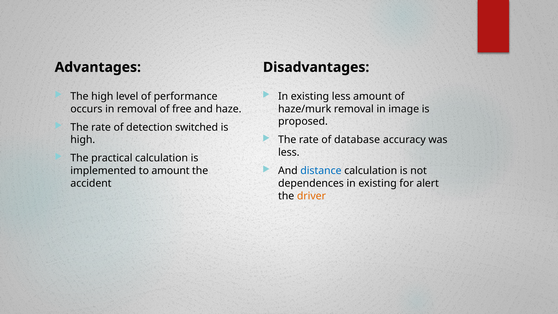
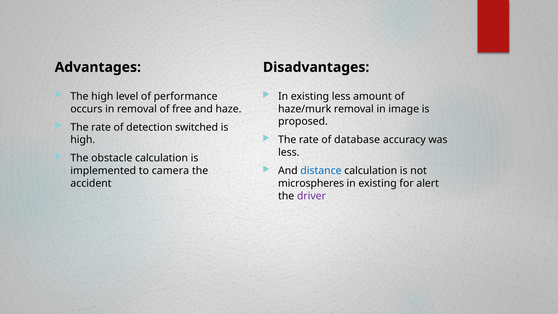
practical: practical -> obstacle
to amount: amount -> camera
dependences: dependences -> microspheres
driver colour: orange -> purple
